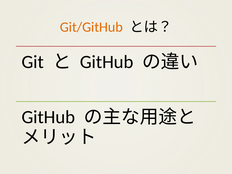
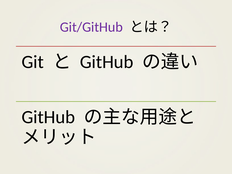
Git/GitHub colour: orange -> purple
